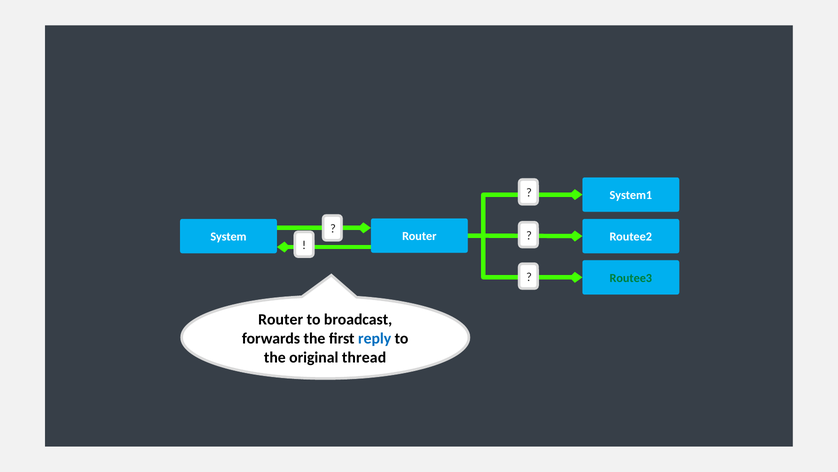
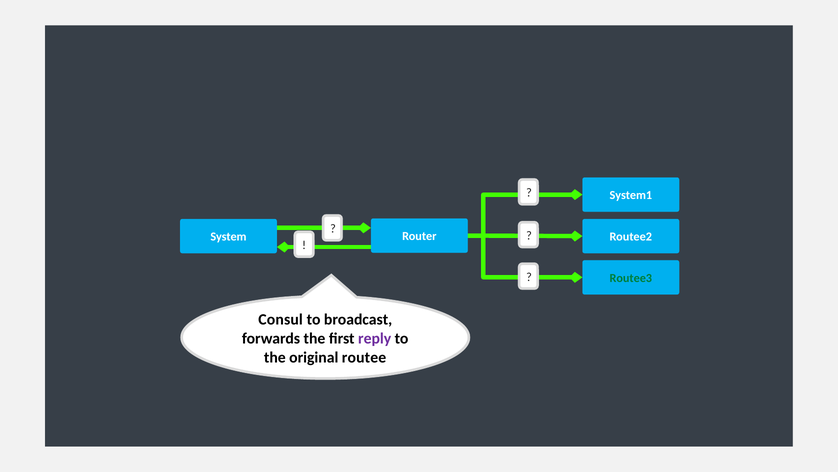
Router at (281, 319): Router -> Consul
reply colour: blue -> purple
thread: thread -> routee
